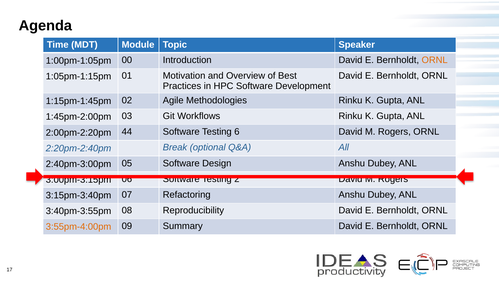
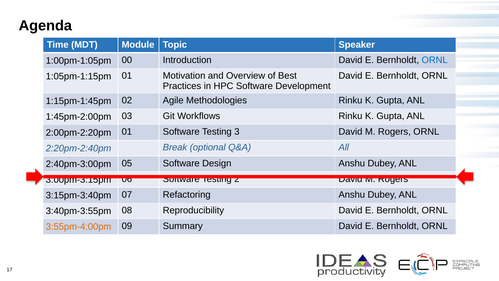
ORNL at (435, 60) colour: orange -> blue
2:00pm-2:20pm 44: 44 -> 01
6: 6 -> 3
